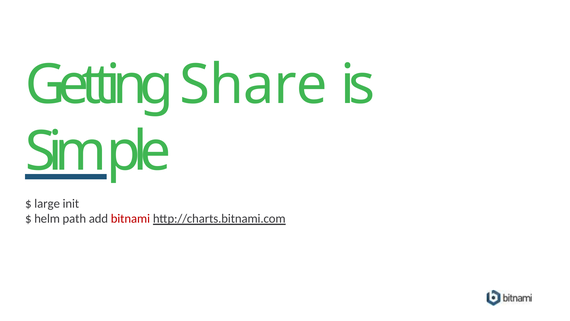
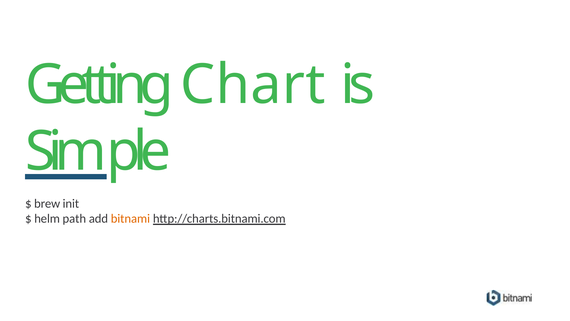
Share: Share -> Chart
large: large -> brew
bitnami colour: red -> orange
